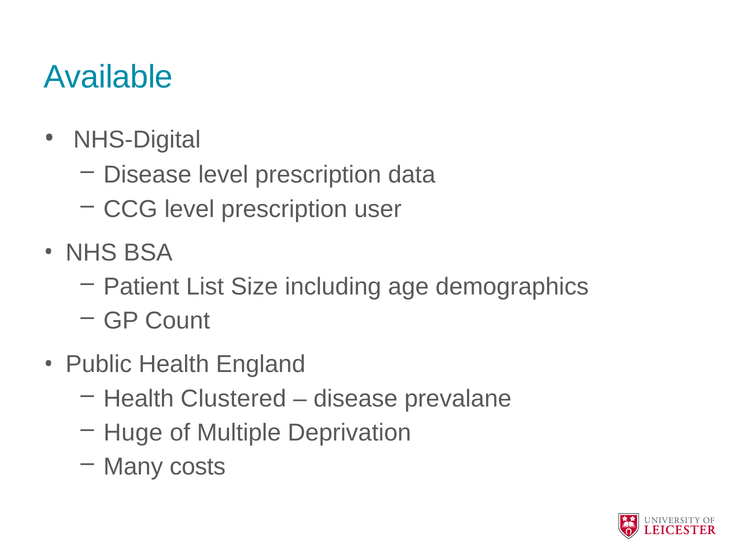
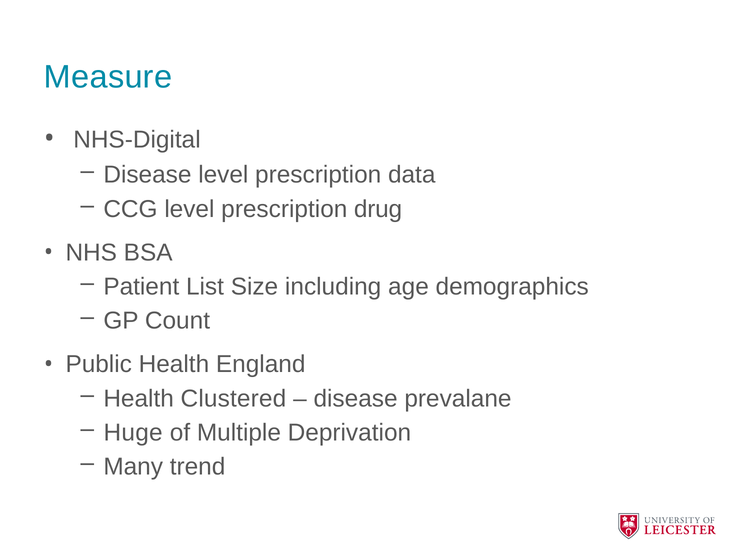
Available: Available -> Measure
user: user -> drug
costs: costs -> trend
